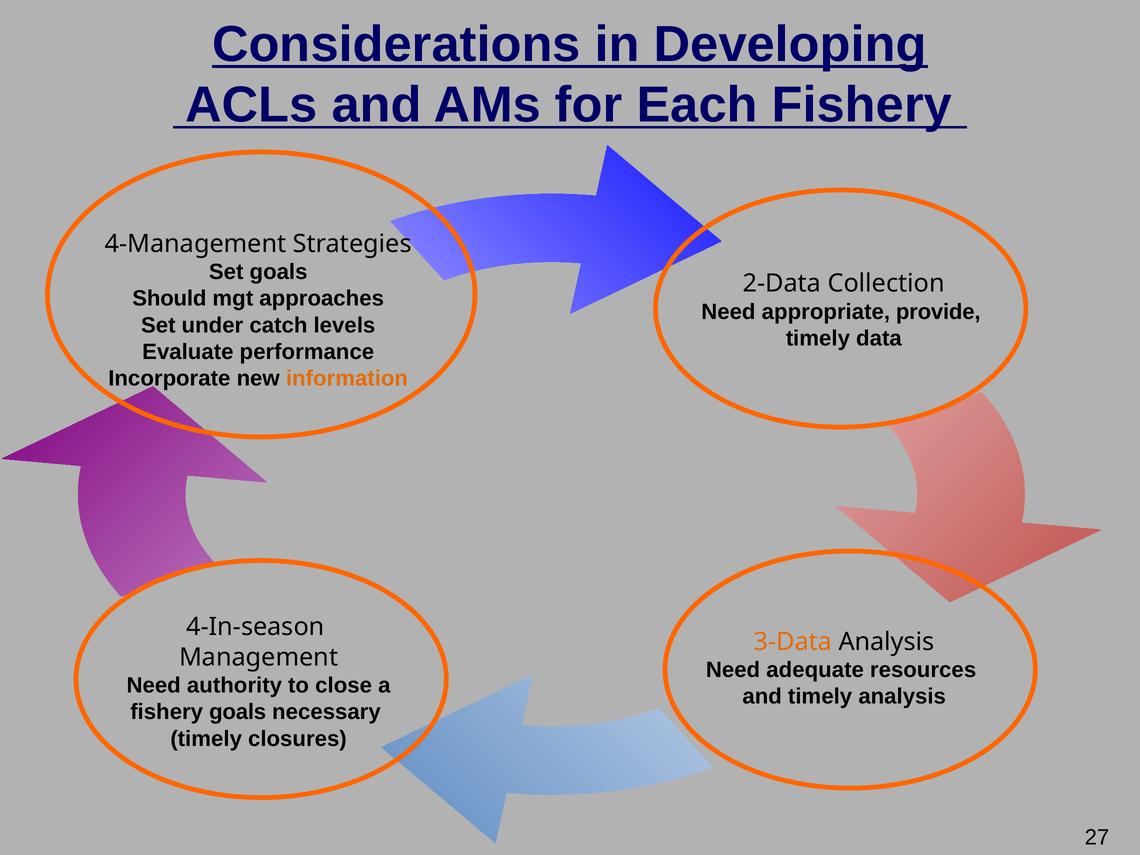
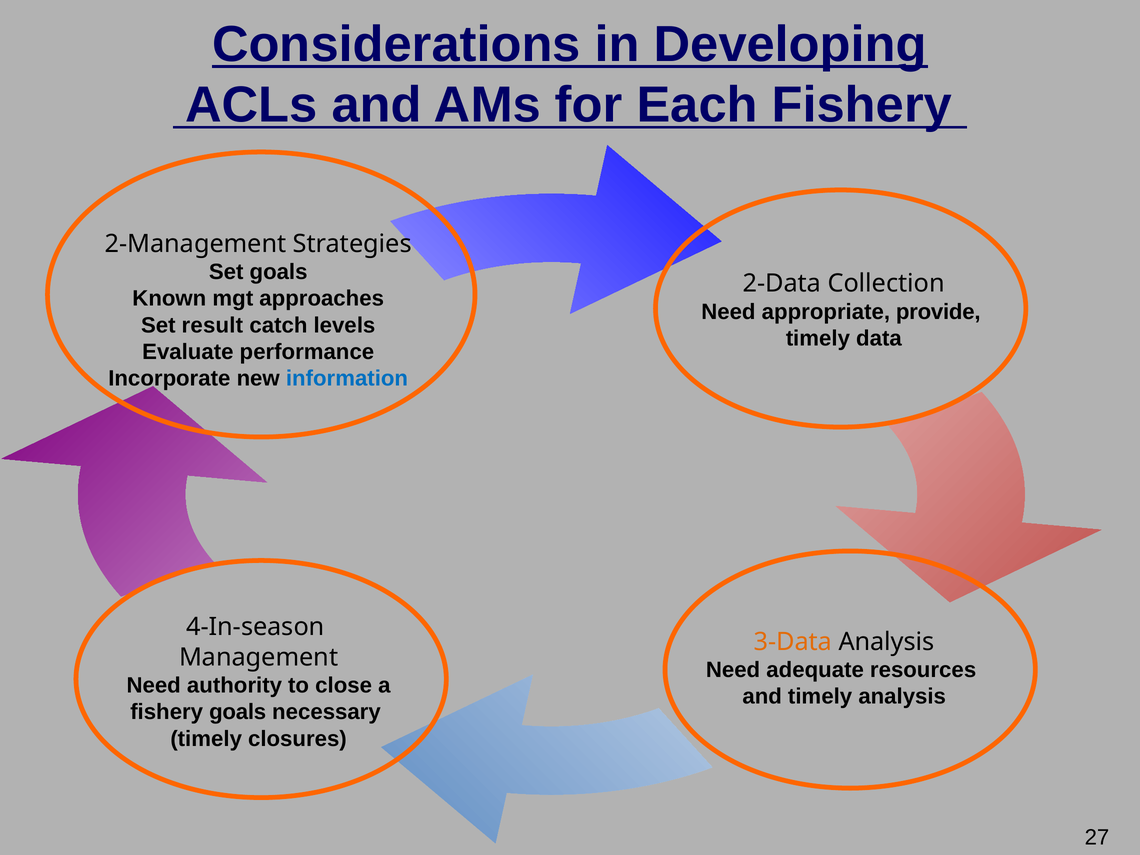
4-Management: 4-Management -> 2-Management
Should: Should -> Known
under: under -> result
information colour: orange -> blue
